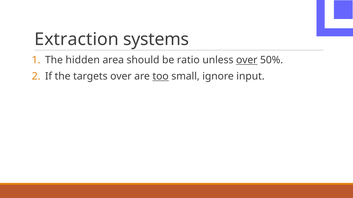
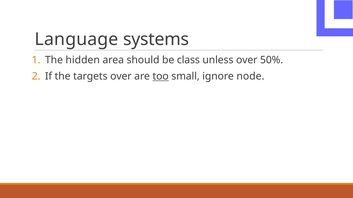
Extraction: Extraction -> Language
ratio: ratio -> class
over at (247, 60) underline: present -> none
input: input -> node
